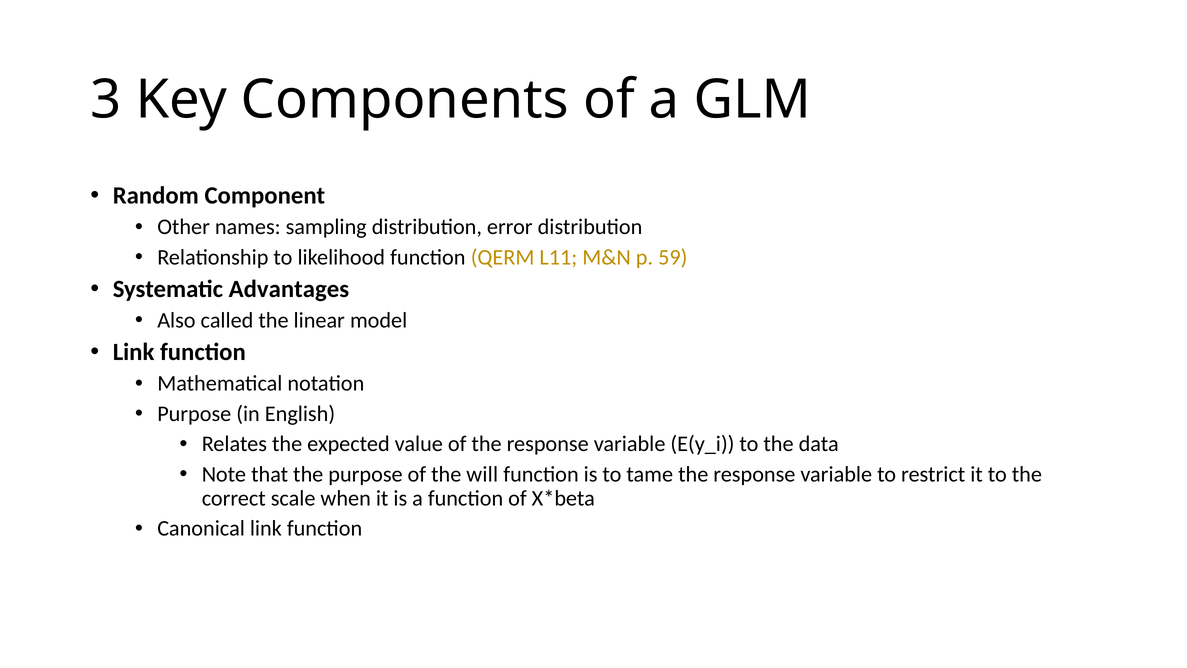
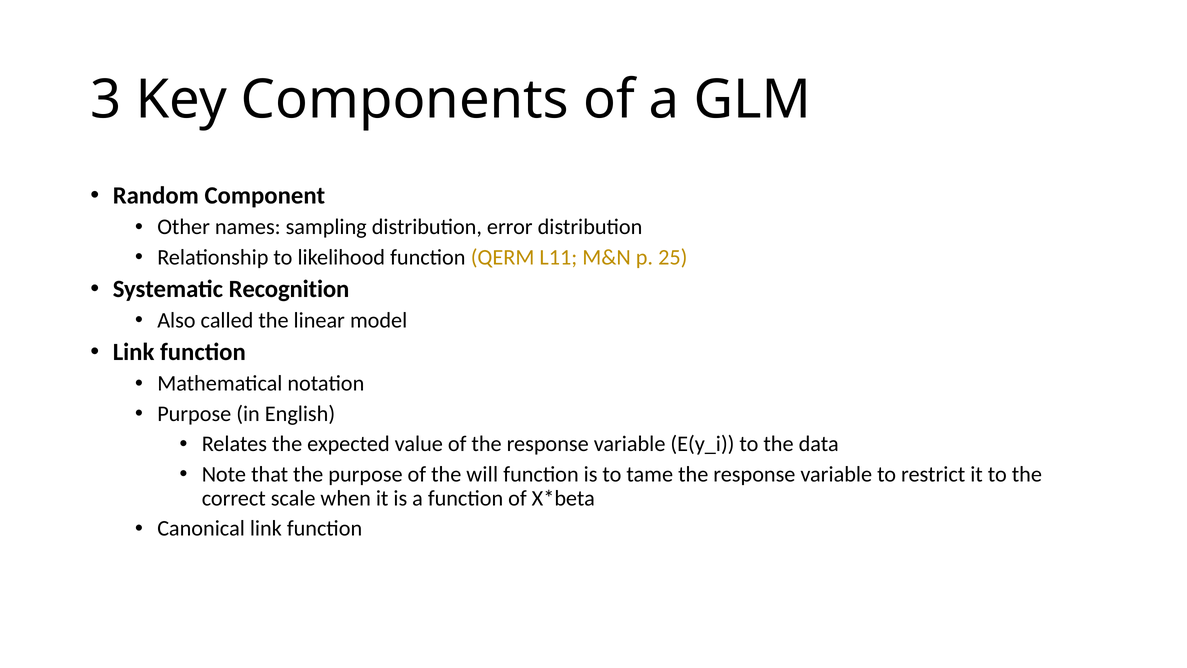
59: 59 -> 25
Advantages: Advantages -> Recognition
